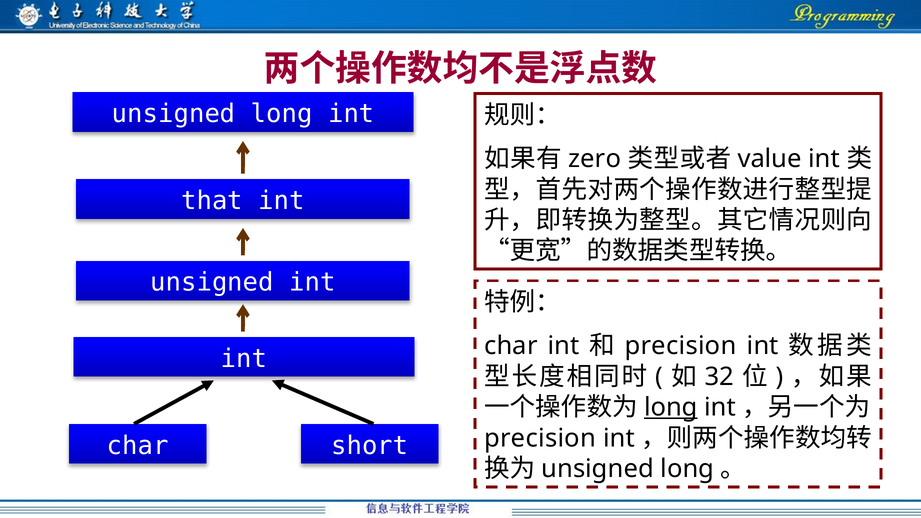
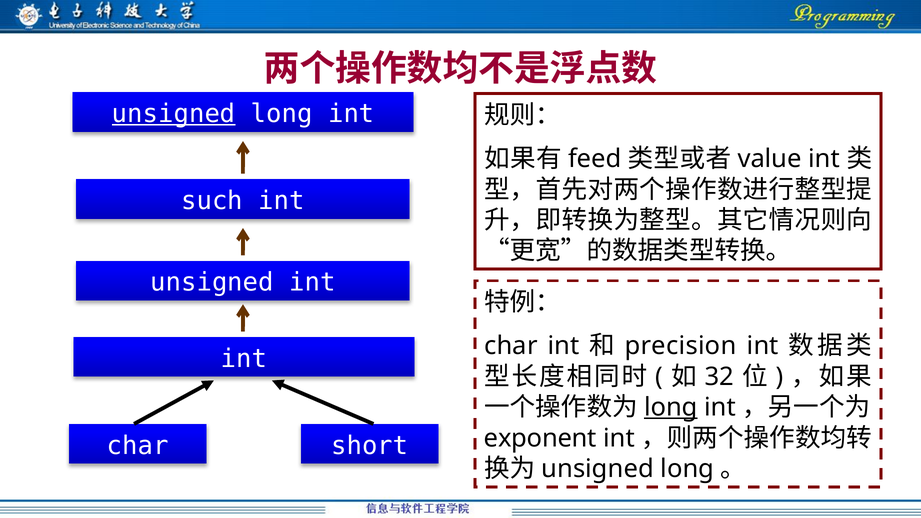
unsigned at (174, 114) underline: none -> present
zero: zero -> feed
that: that -> such
precision at (540, 438): precision -> exponent
